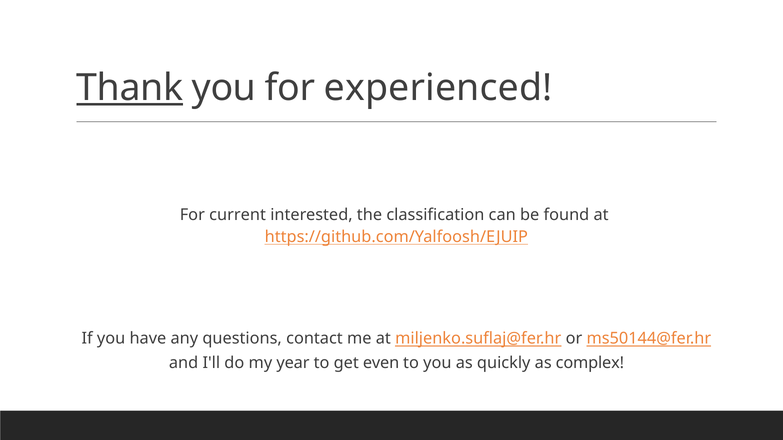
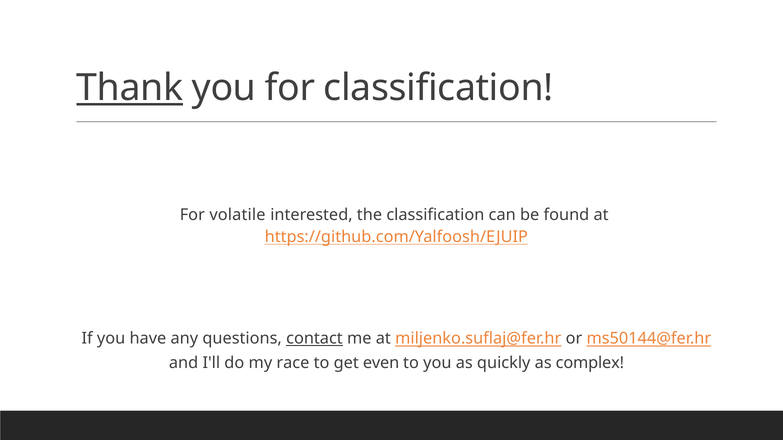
for experienced: experienced -> classification
current: current -> volatile
contact underline: none -> present
year: year -> race
